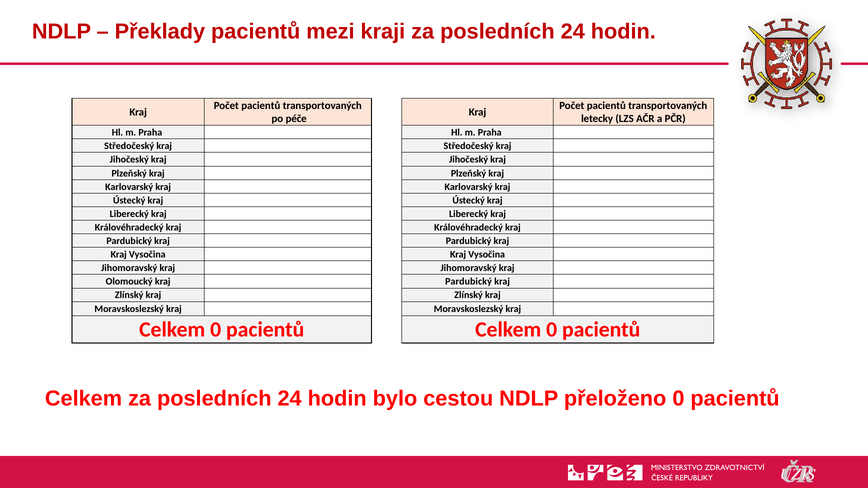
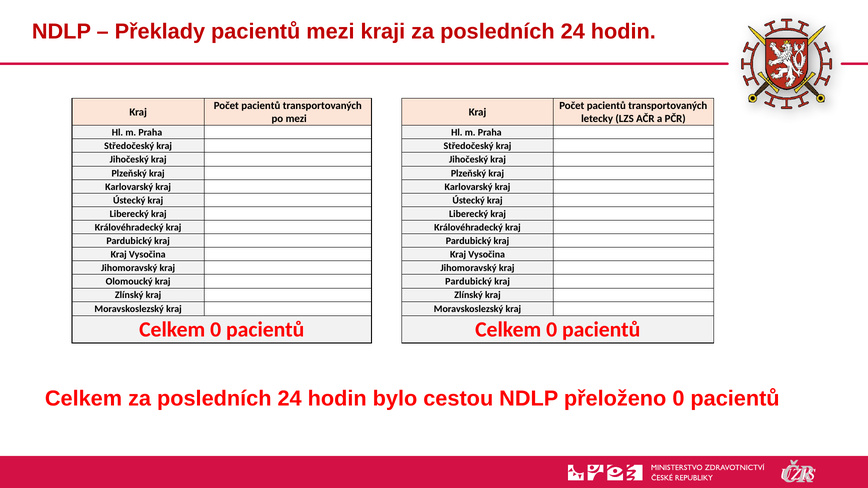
po péče: péče -> mezi
